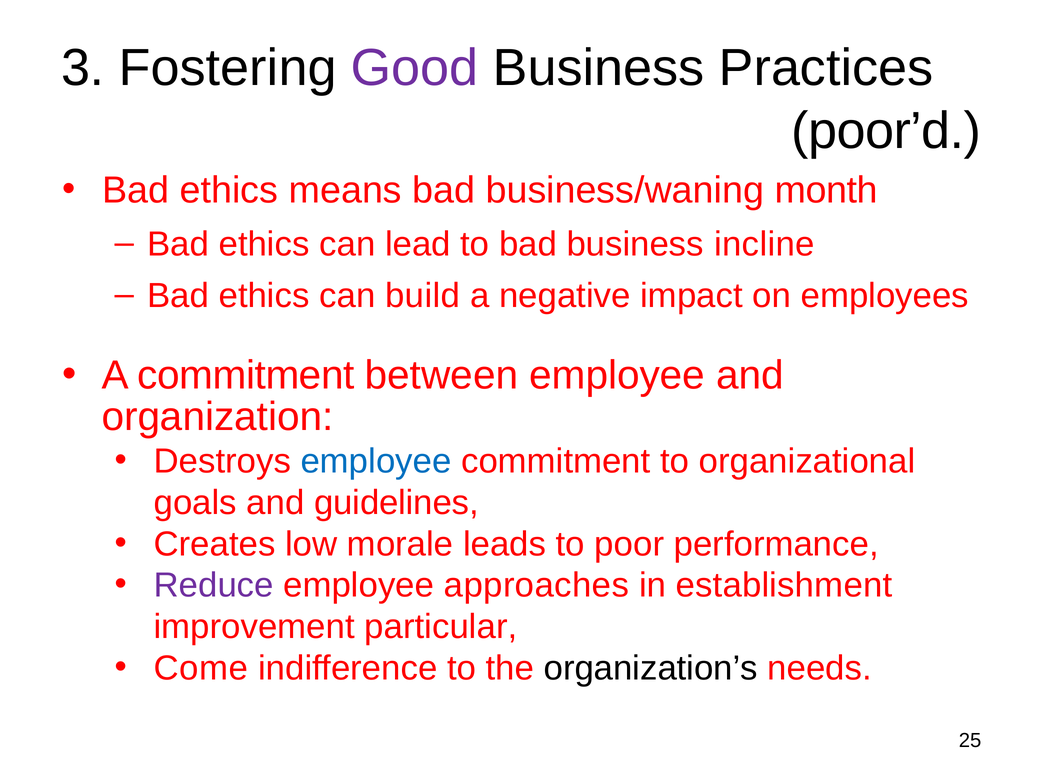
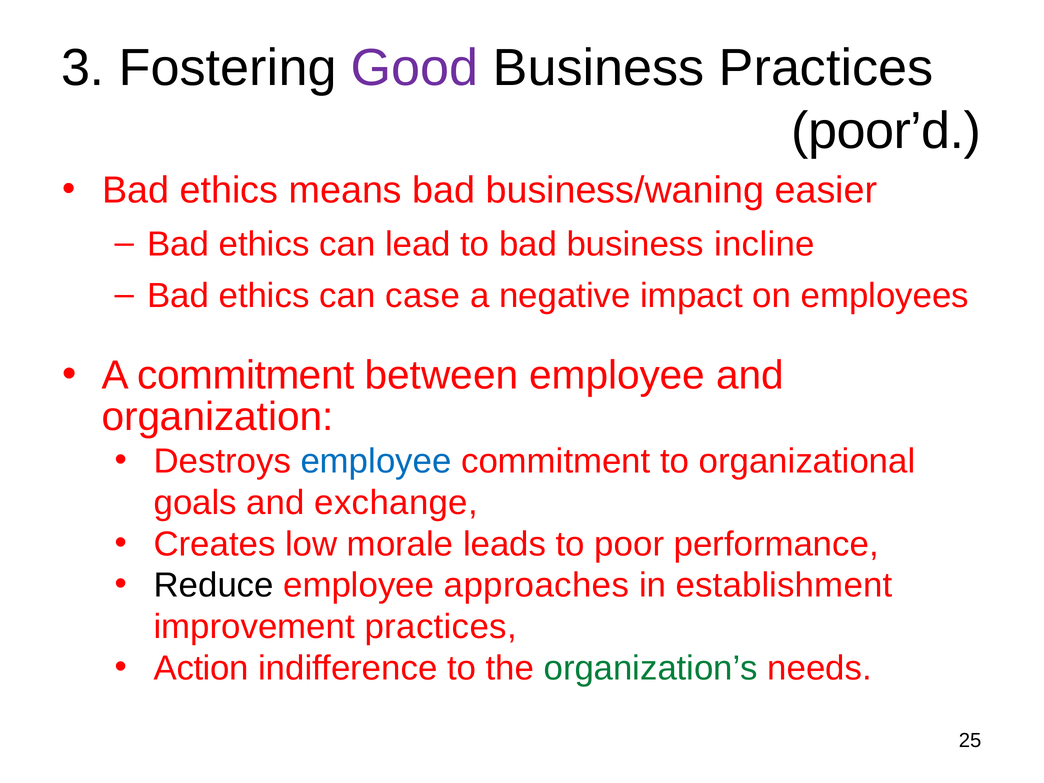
month: month -> easier
build: build -> case
guidelines: guidelines -> exchange
Reduce colour: purple -> black
improvement particular: particular -> practices
Come: Come -> Action
organization’s colour: black -> green
